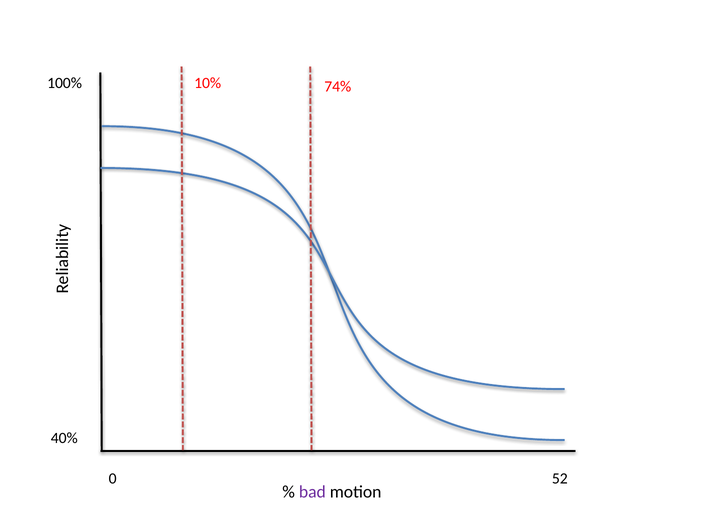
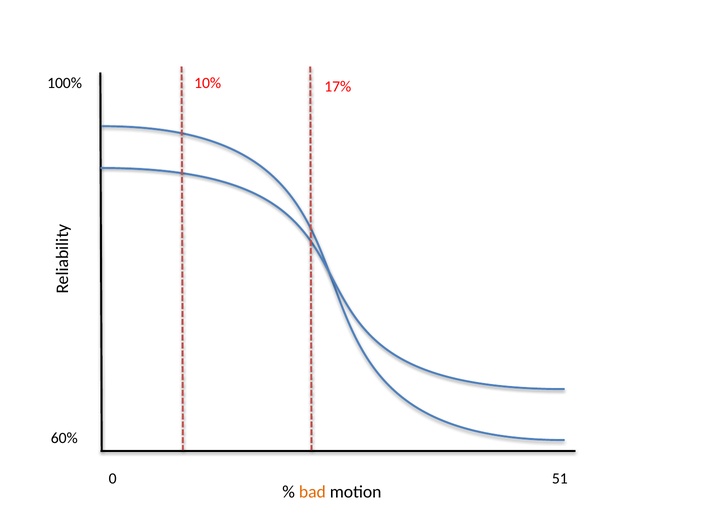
74%: 74% -> 17%
40%: 40% -> 60%
52: 52 -> 51
bad colour: purple -> orange
